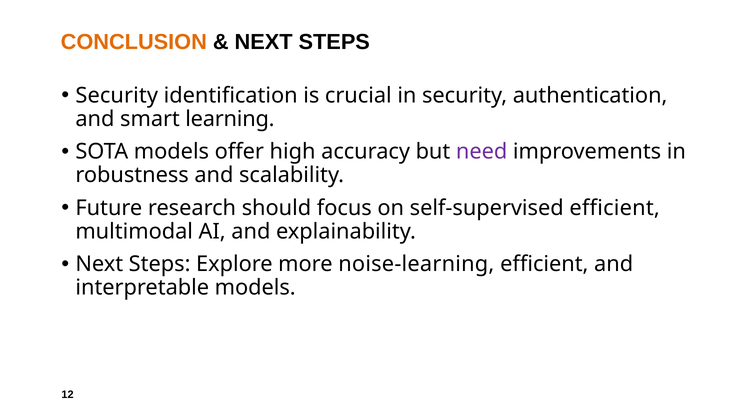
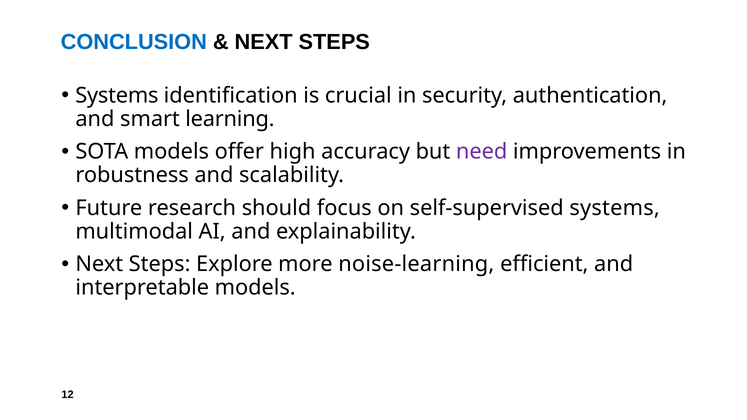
CONCLUSION colour: orange -> blue
Security at (117, 95): Security -> Systems
self-supervised efficient: efficient -> systems
